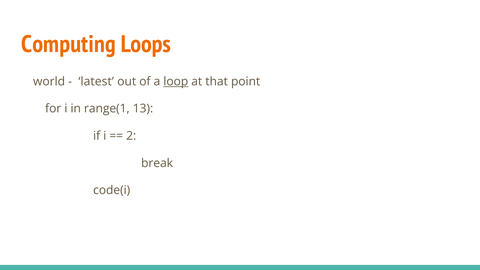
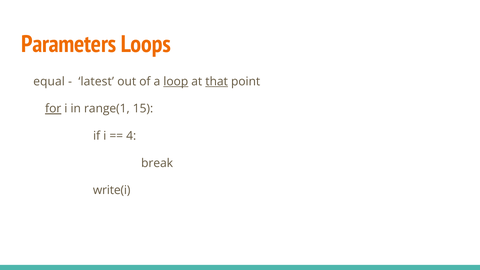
Computing: Computing -> Parameters
world: world -> equal
that underline: none -> present
for underline: none -> present
13: 13 -> 15
2: 2 -> 4
code(i: code(i -> write(i
